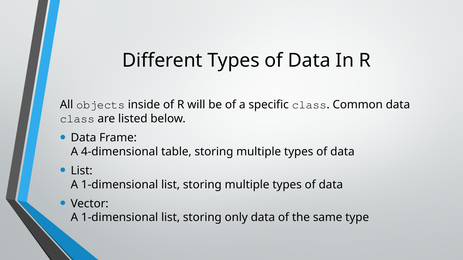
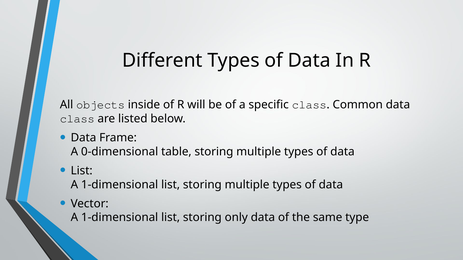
4-dimensional: 4-dimensional -> 0-dimensional
